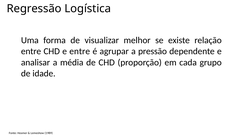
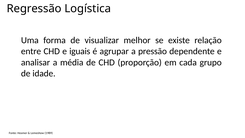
e entre: entre -> iguais
